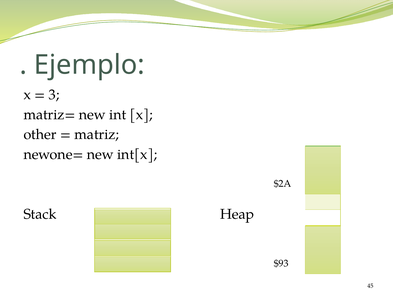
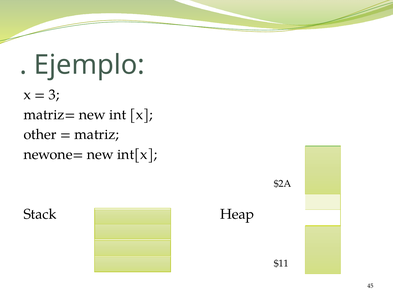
$93: $93 -> $11
